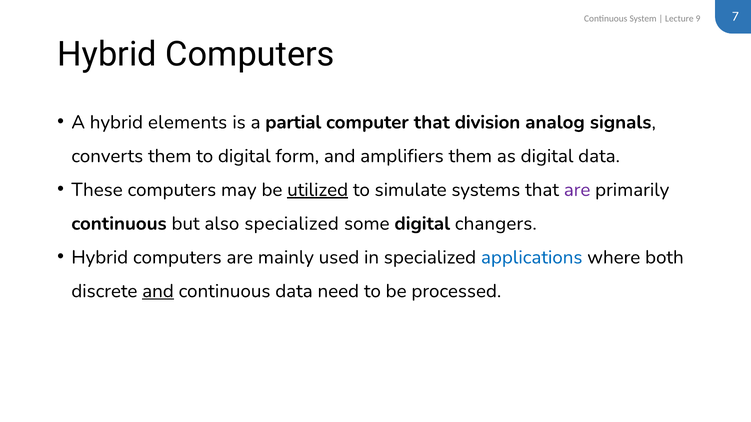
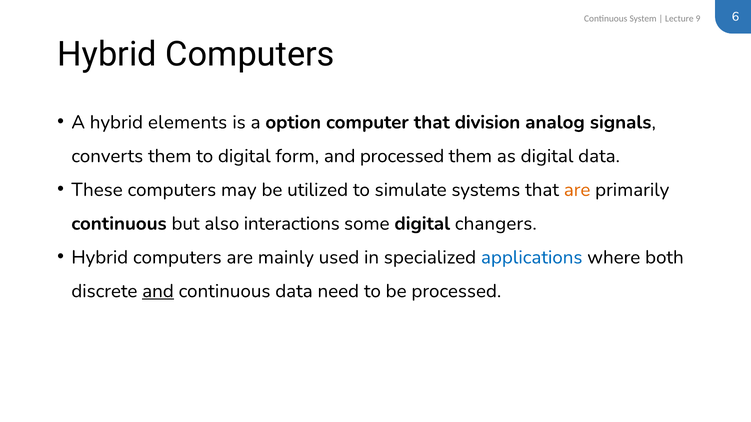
7: 7 -> 6
partial: partial -> option
and amplifiers: amplifiers -> processed
utilized underline: present -> none
are at (577, 190) colour: purple -> orange
also specialized: specialized -> interactions
